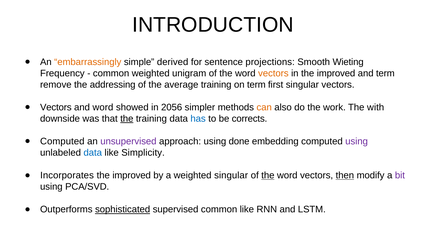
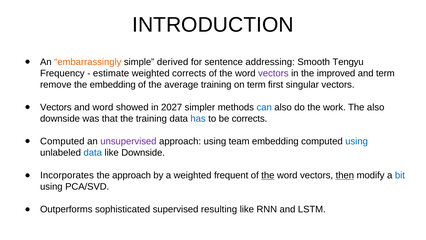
projections: projections -> addressing
Wieting: Wieting -> Tengyu
common at (111, 73): common -> estimate
weighted unigram: unigram -> corrects
vectors at (273, 73) colour: orange -> purple
the addressing: addressing -> embedding
2056: 2056 -> 2027
can colour: orange -> blue
The with: with -> also
the at (127, 118) underline: present -> none
done: done -> team
using at (357, 141) colour: purple -> blue
like Simplicity: Simplicity -> Downside
improved at (132, 175): improved -> approach
weighted singular: singular -> frequent
bit colour: purple -> blue
sophisticated underline: present -> none
supervised common: common -> resulting
